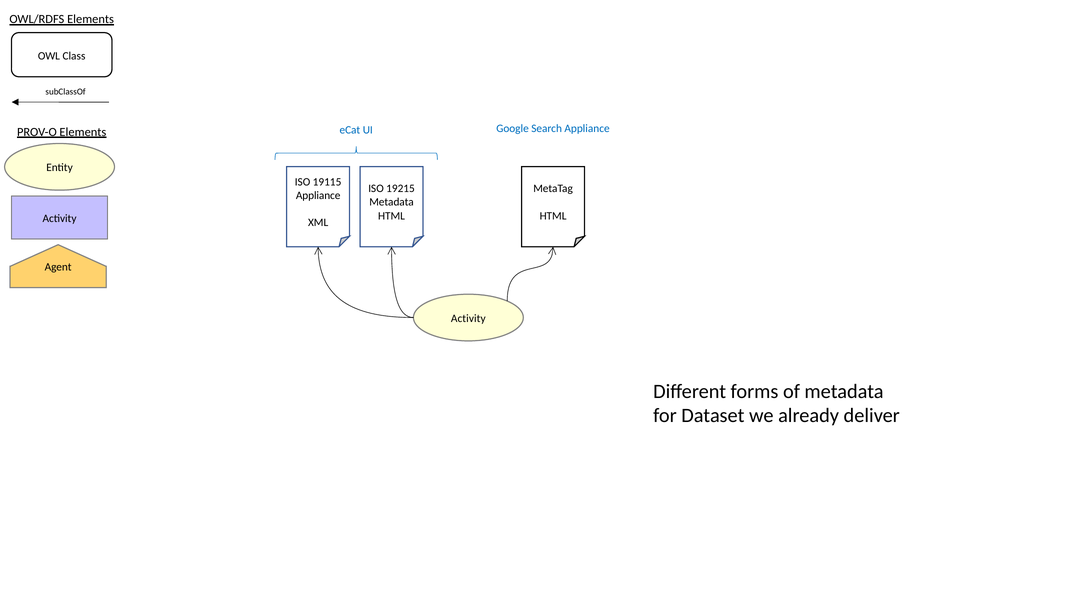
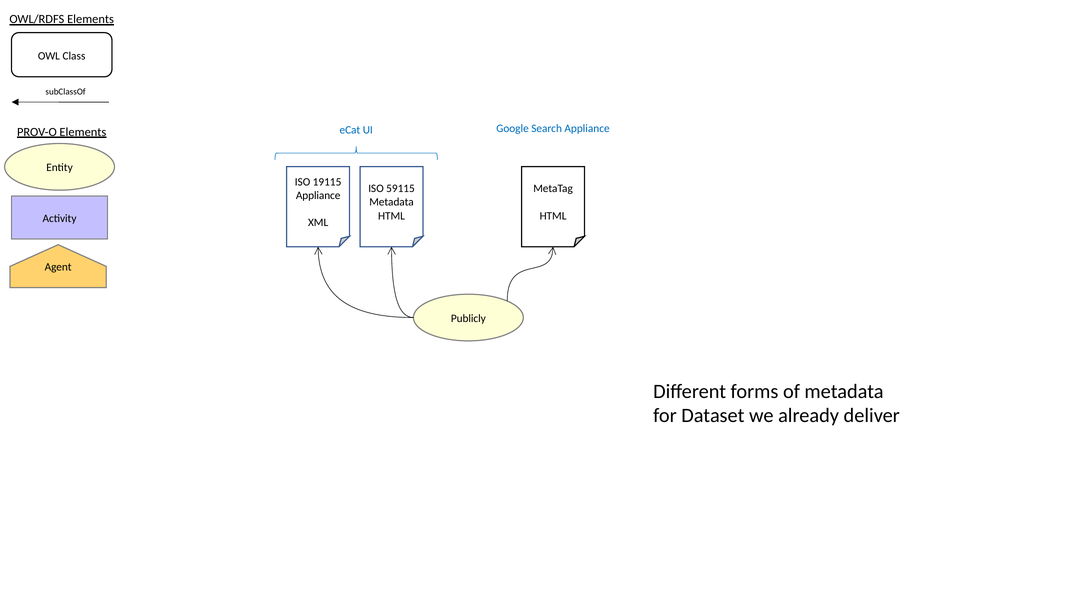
19215: 19215 -> 59115
Activity at (468, 318): Activity -> Publicly
